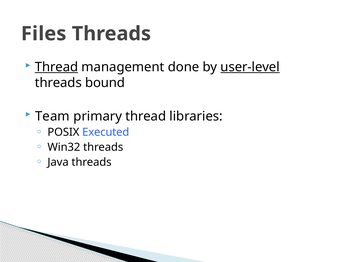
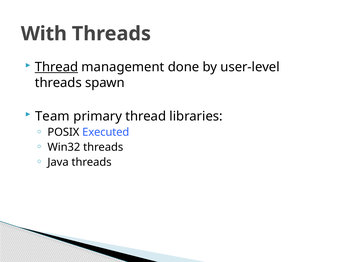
Files: Files -> With
user-level underline: present -> none
bound: bound -> spawn
